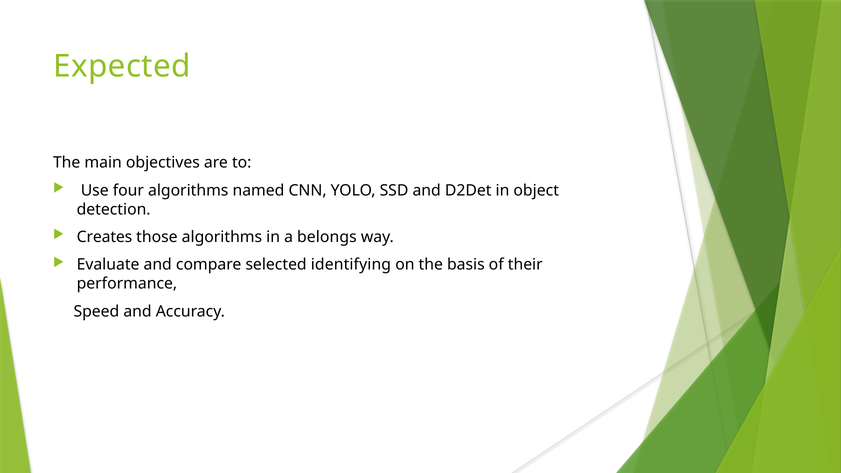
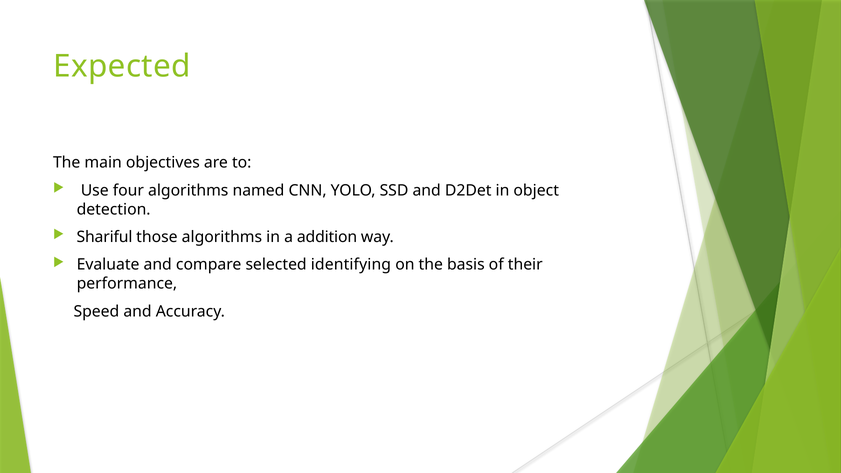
Creates: Creates -> Shariful
belongs: belongs -> addition
